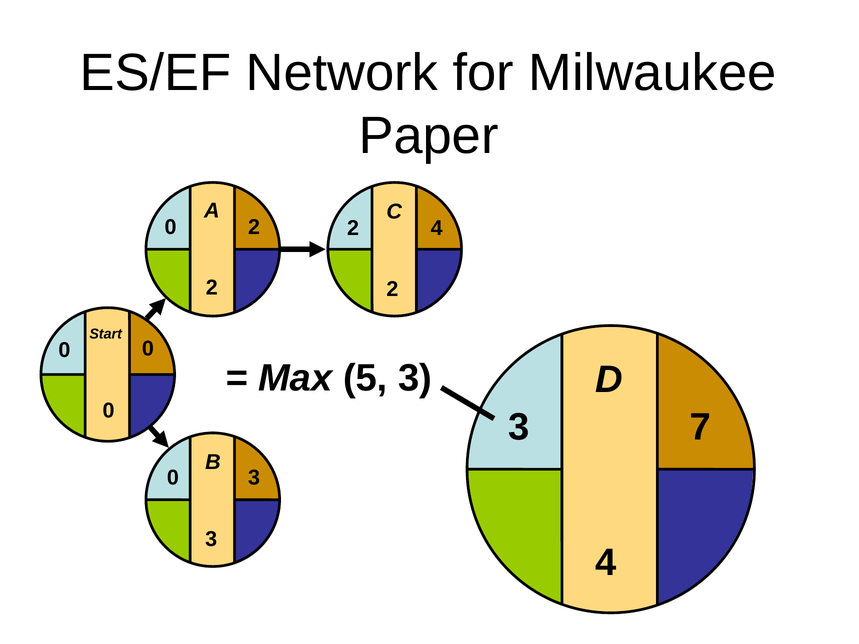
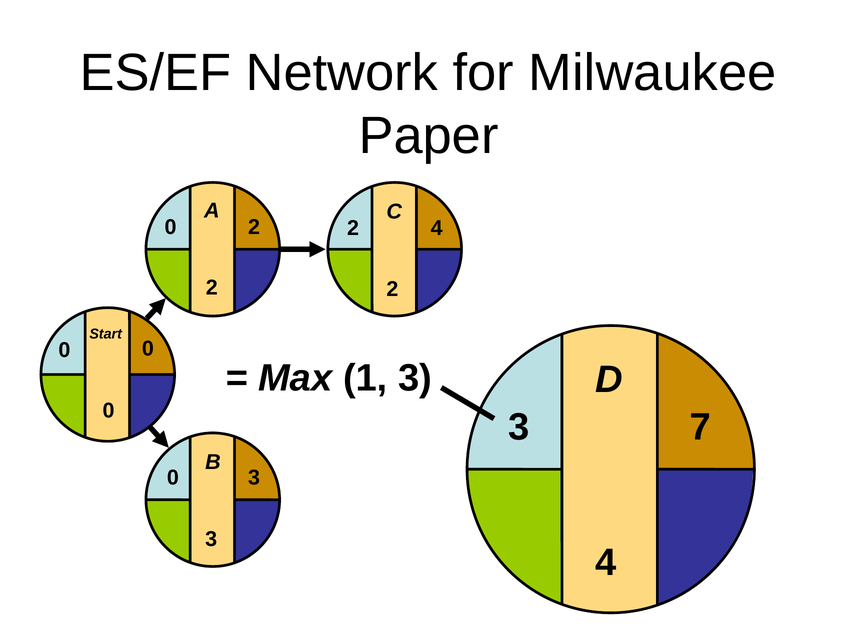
5: 5 -> 1
